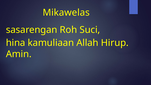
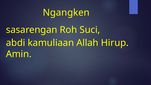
Mikawelas: Mikawelas -> Ngangken
hina: hina -> abdi
